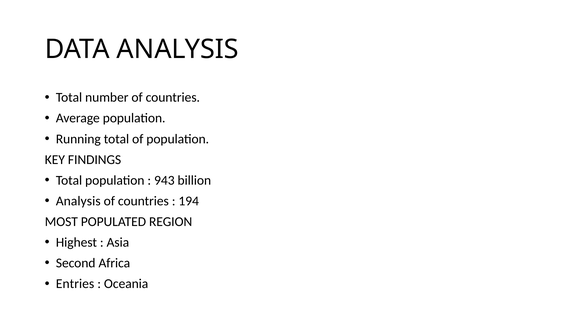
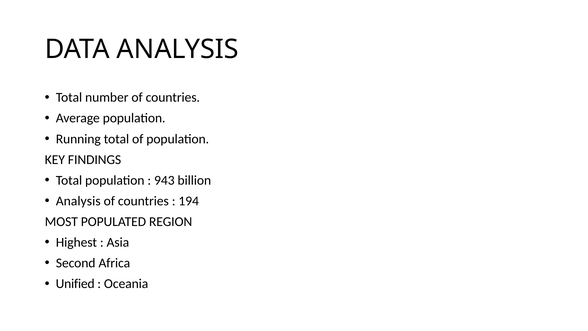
Entries: Entries -> Unified
